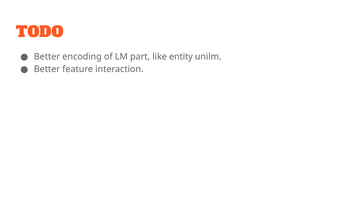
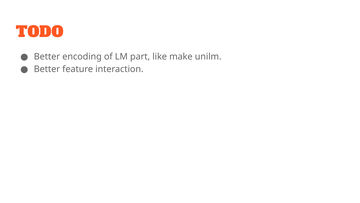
entity: entity -> make
